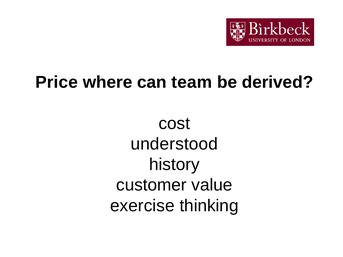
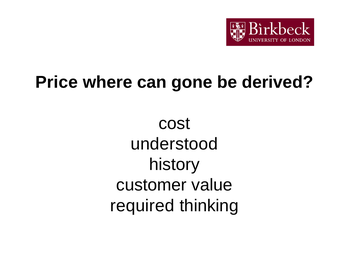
team: team -> gone
exercise: exercise -> required
